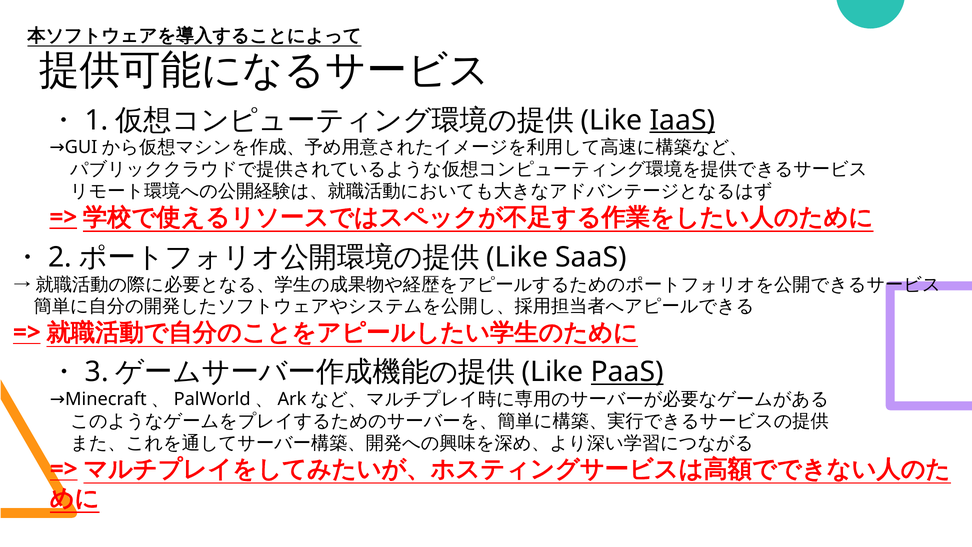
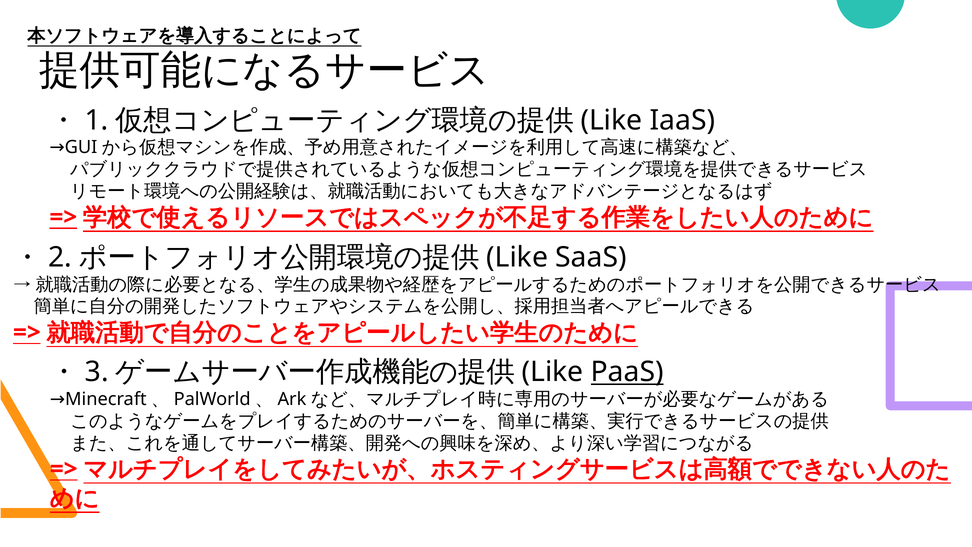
IaaS underline: present -> none
